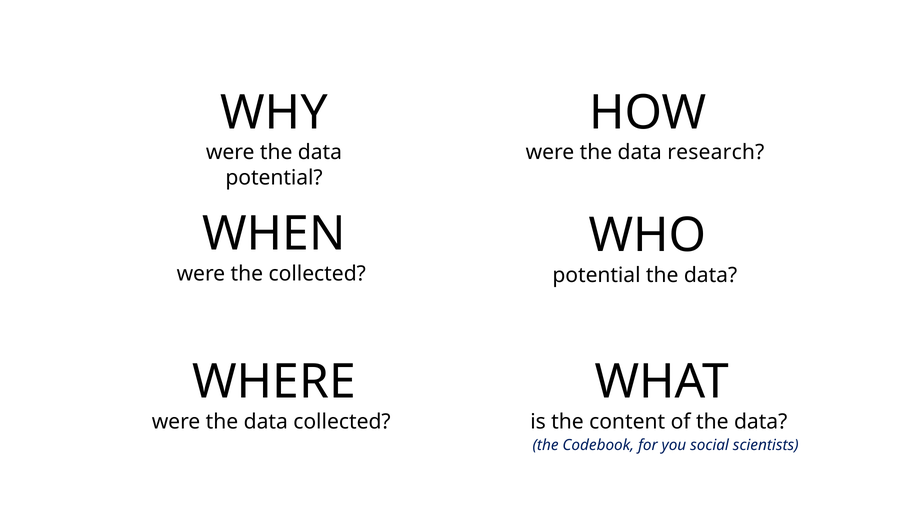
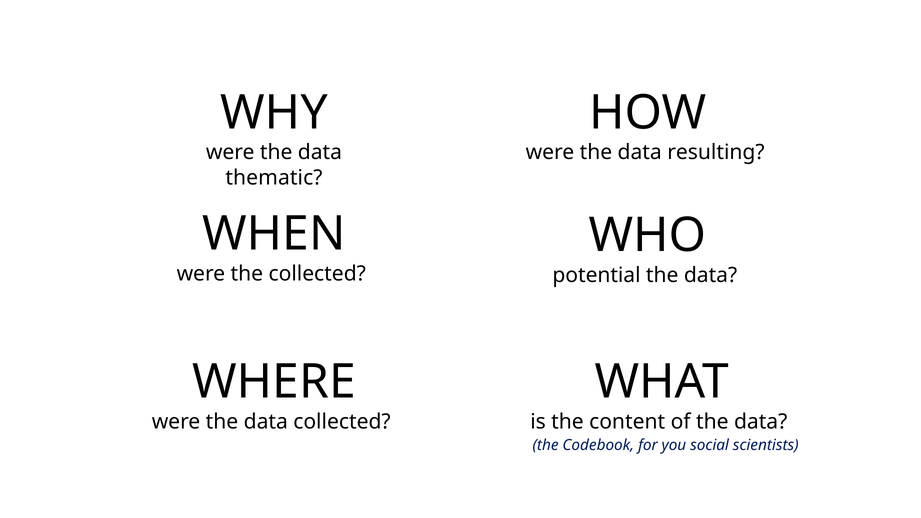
research: research -> resulting
potential at (274, 178): potential -> thematic
